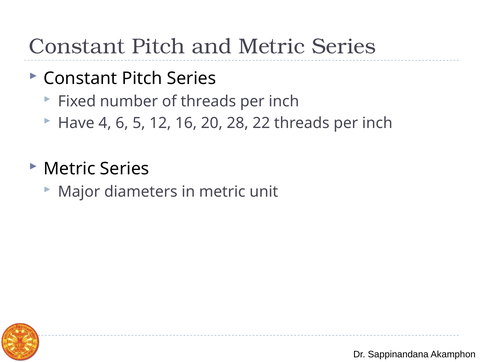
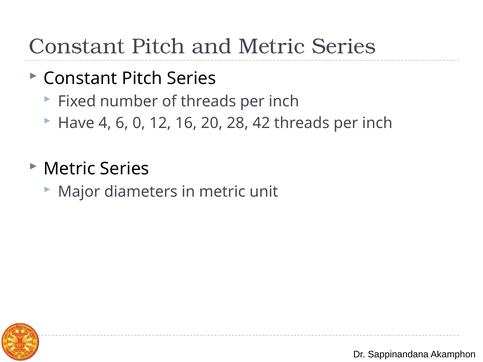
5: 5 -> 0
22: 22 -> 42
